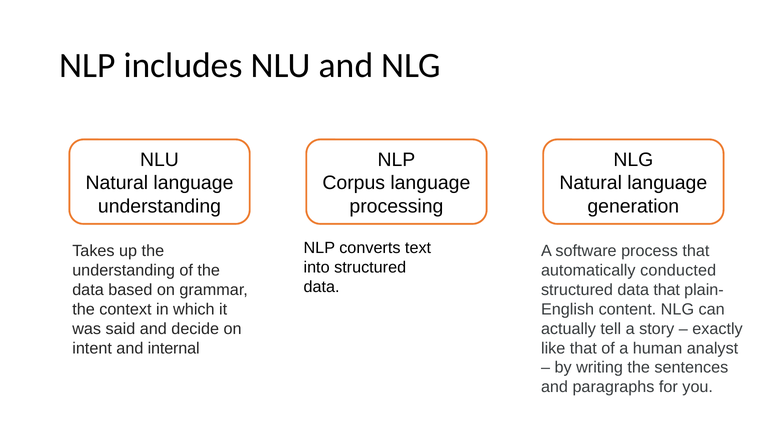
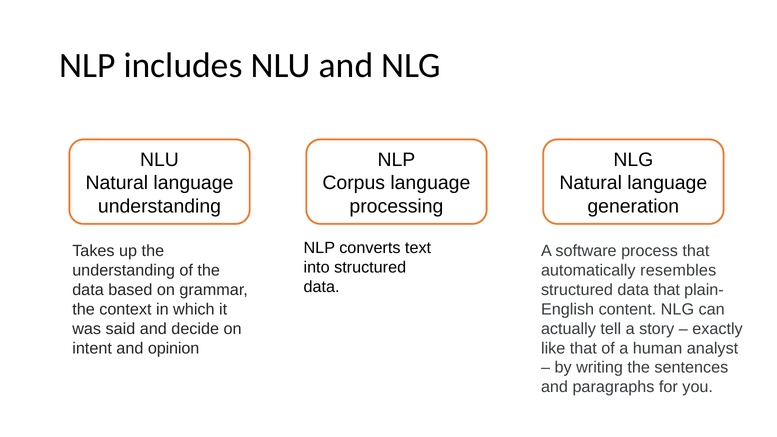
conducted: conducted -> resembles
internal: internal -> opinion
